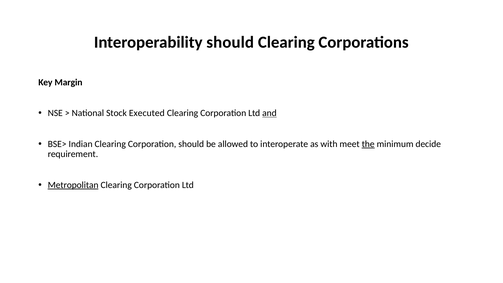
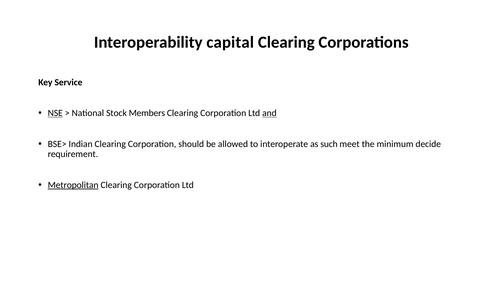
Interoperability should: should -> capital
Margin: Margin -> Service
NSE underline: none -> present
Executed: Executed -> Members
with: with -> such
the underline: present -> none
